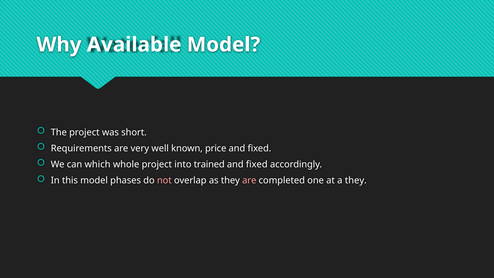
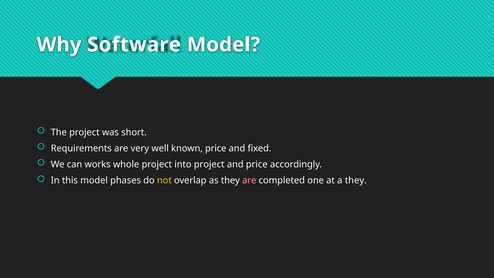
Available: Available -> Software
which: which -> works
into trained: trained -> project
fixed at (257, 164): fixed -> price
not colour: pink -> yellow
